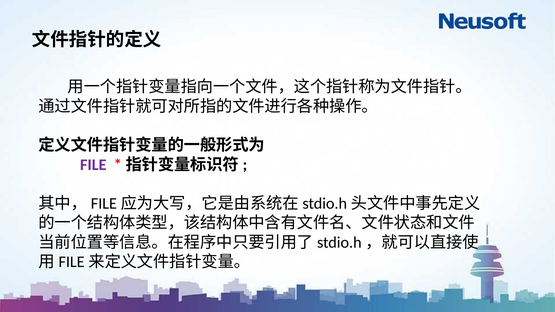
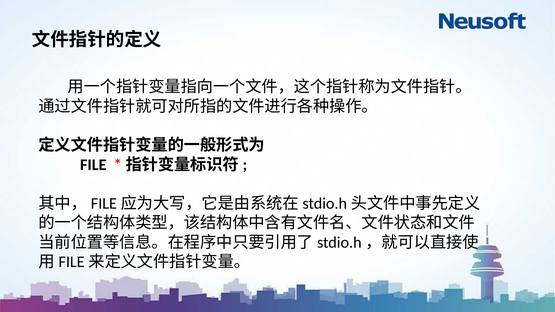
FILE colour: purple -> black
